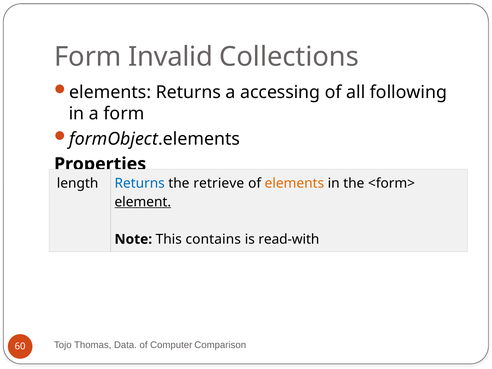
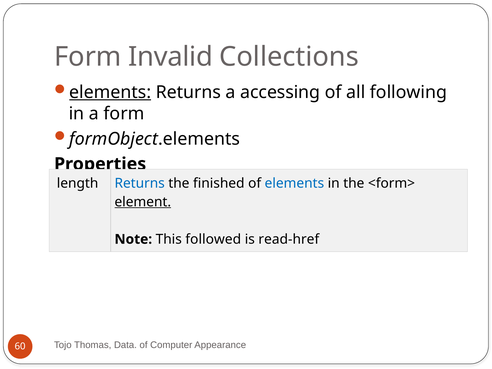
elements at (110, 92) underline: none -> present
retrieve: retrieve -> finished
elements at (294, 183) colour: orange -> blue
contains: contains -> followed
read-with: read-with -> read-href
Comparison: Comparison -> Appearance
